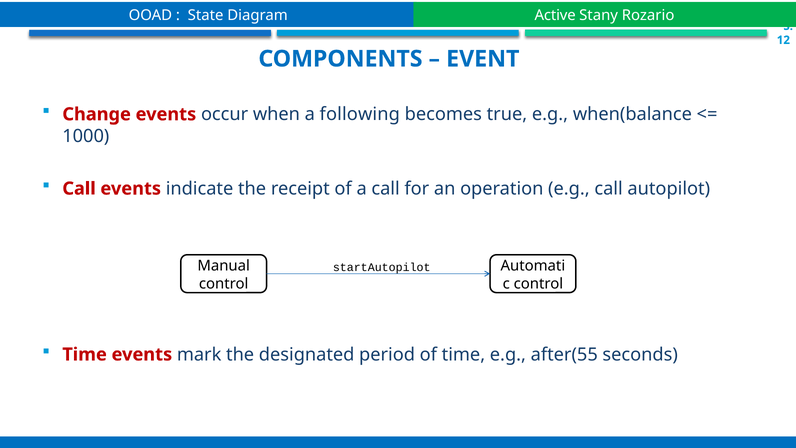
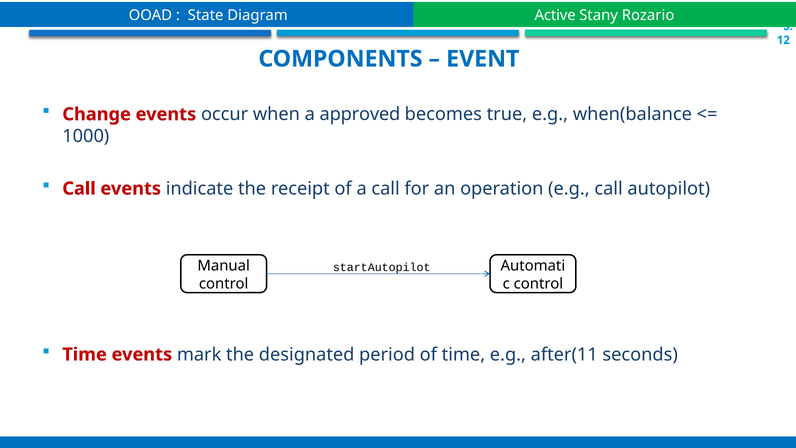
following: following -> approved
after(55: after(55 -> after(11
